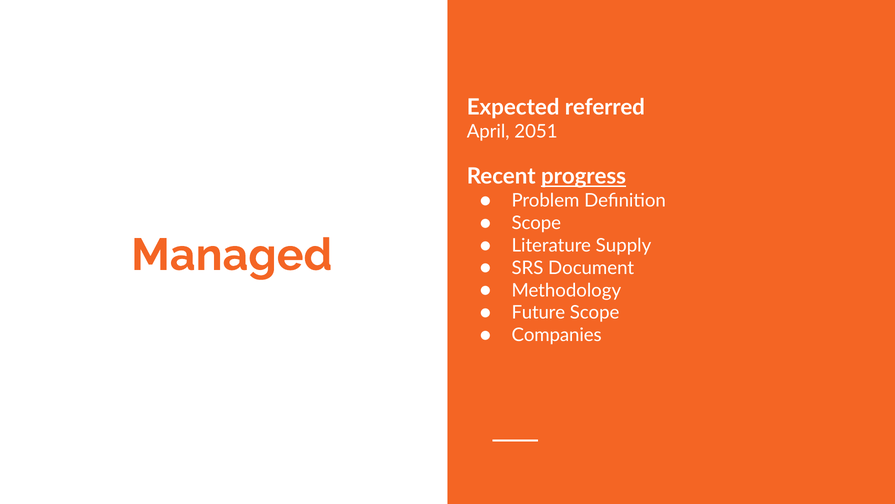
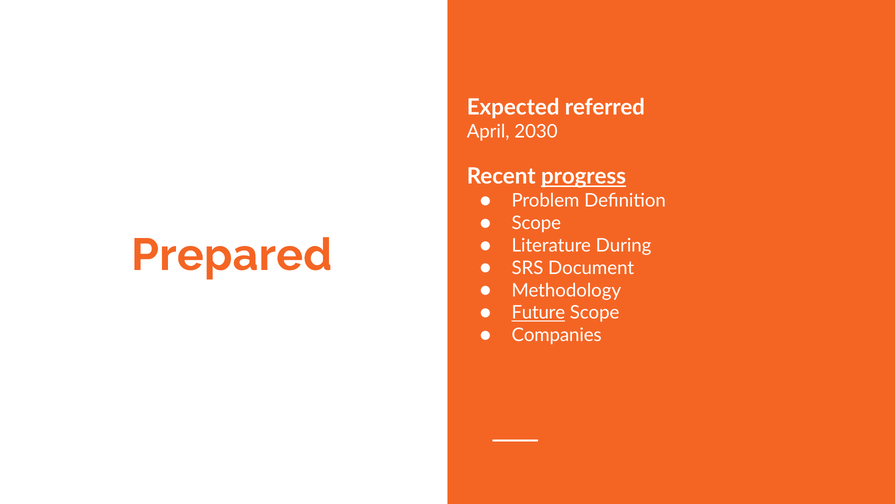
2051: 2051 -> 2030
Managed: Managed -> Prepared
Supply: Supply -> During
Future underline: none -> present
